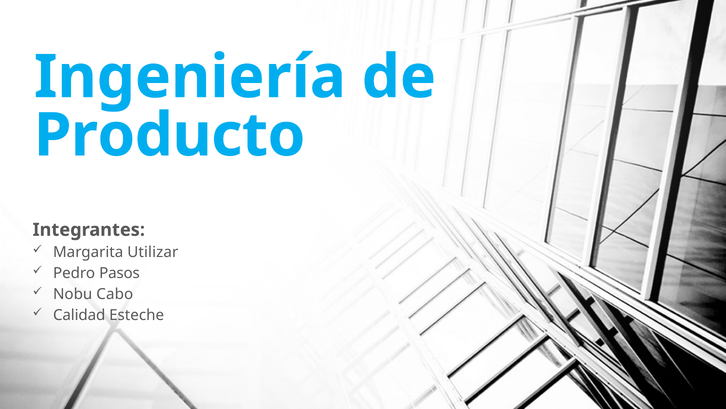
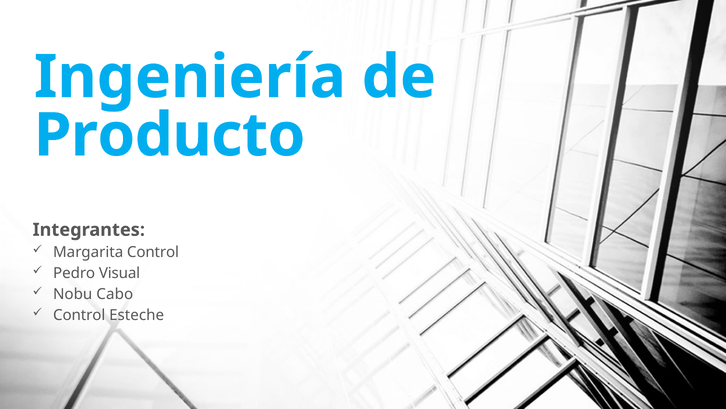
Margarita Utilizar: Utilizar -> Control
Pasos: Pasos -> Visual
Calidad at (79, 315): Calidad -> Control
